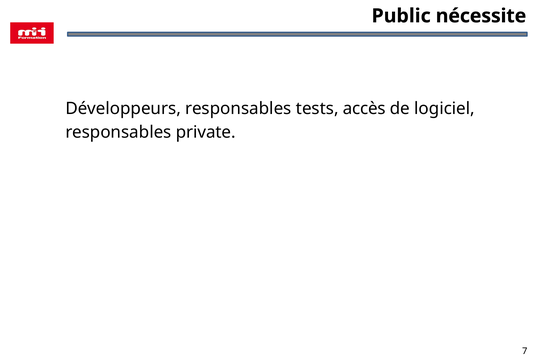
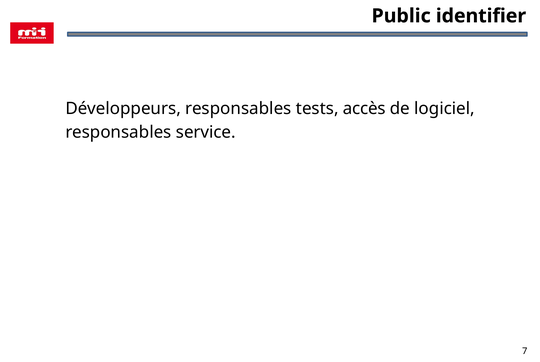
nécessite: nécessite -> identifier
private: private -> service
